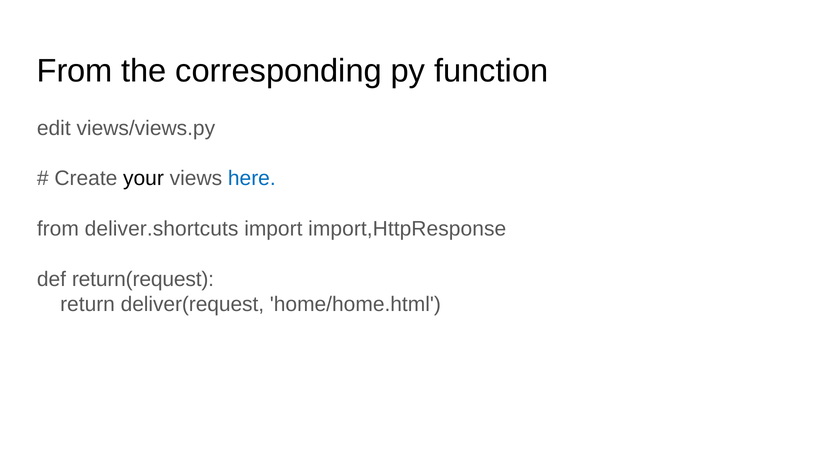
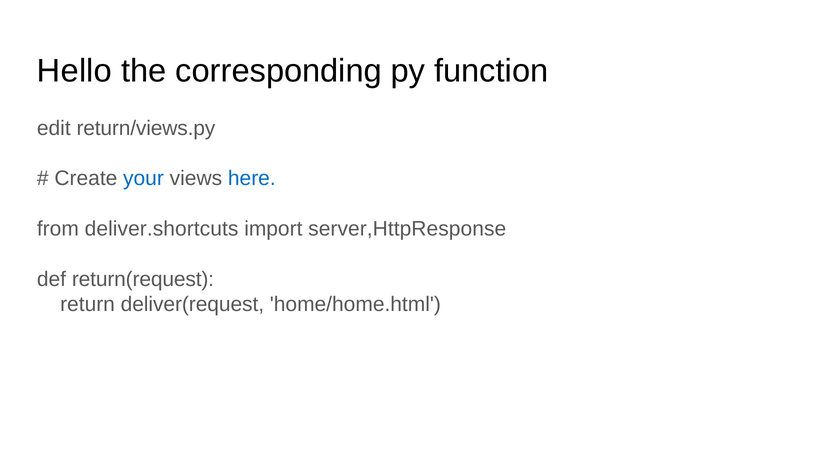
From at (75, 71): From -> Hello
views/views.py: views/views.py -> return/views.py
your colour: black -> blue
import,HttpResponse: import,HttpResponse -> server,HttpResponse
